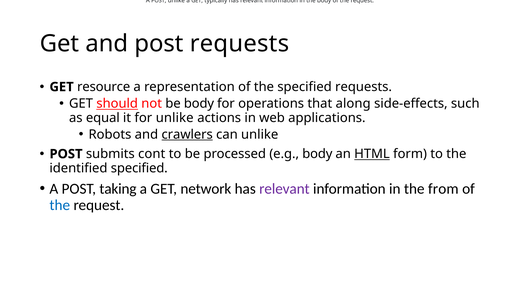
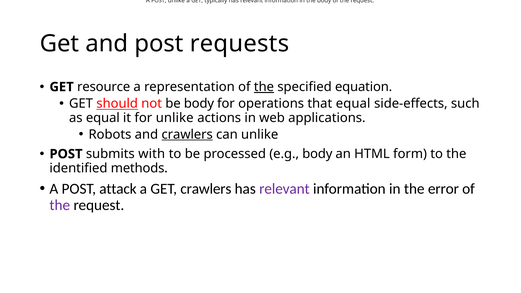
the at (264, 87) underline: none -> present
specified requests: requests -> equation
that along: along -> equal
cont: cont -> with
HTML underline: present -> none
identified specified: specified -> methods
taking: taking -> attack
GET network: network -> crawlers
from: from -> error
the at (60, 205) colour: blue -> purple
